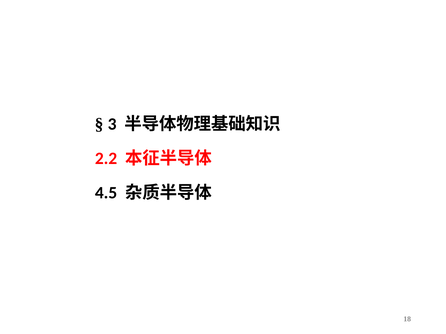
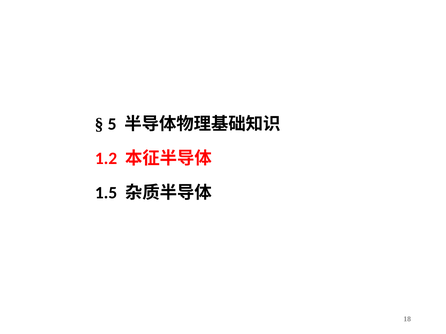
3: 3 -> 5
2.2: 2.2 -> 1.2
4.5: 4.5 -> 1.5
